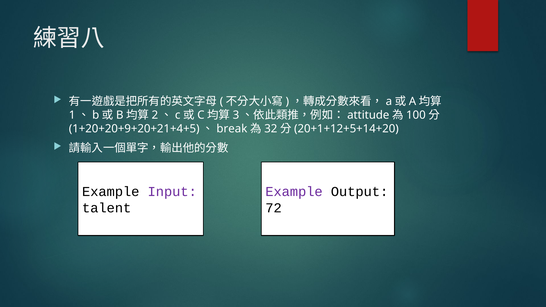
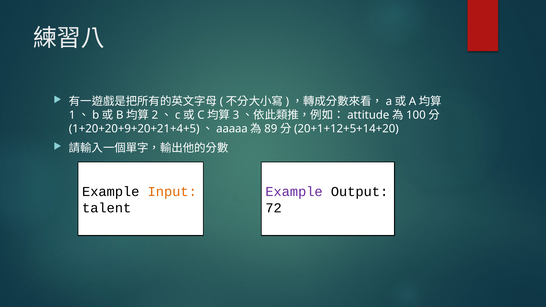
break: break -> aaaaa
32: 32 -> 89
Input colour: purple -> orange
